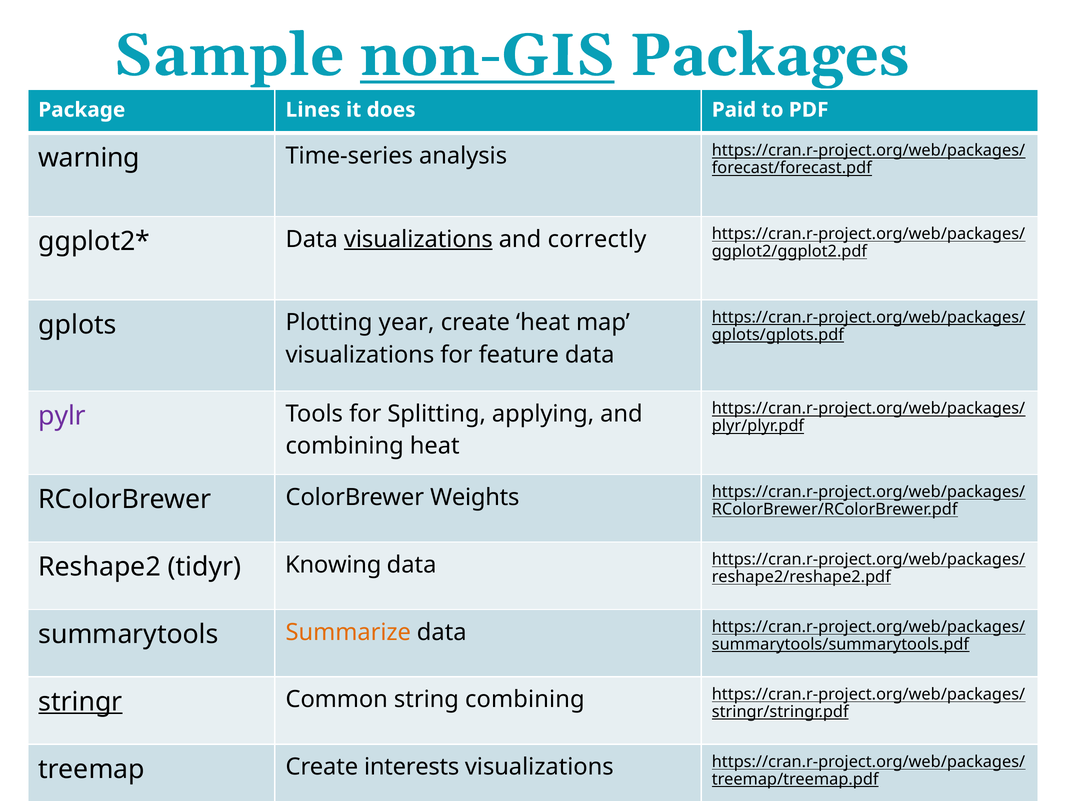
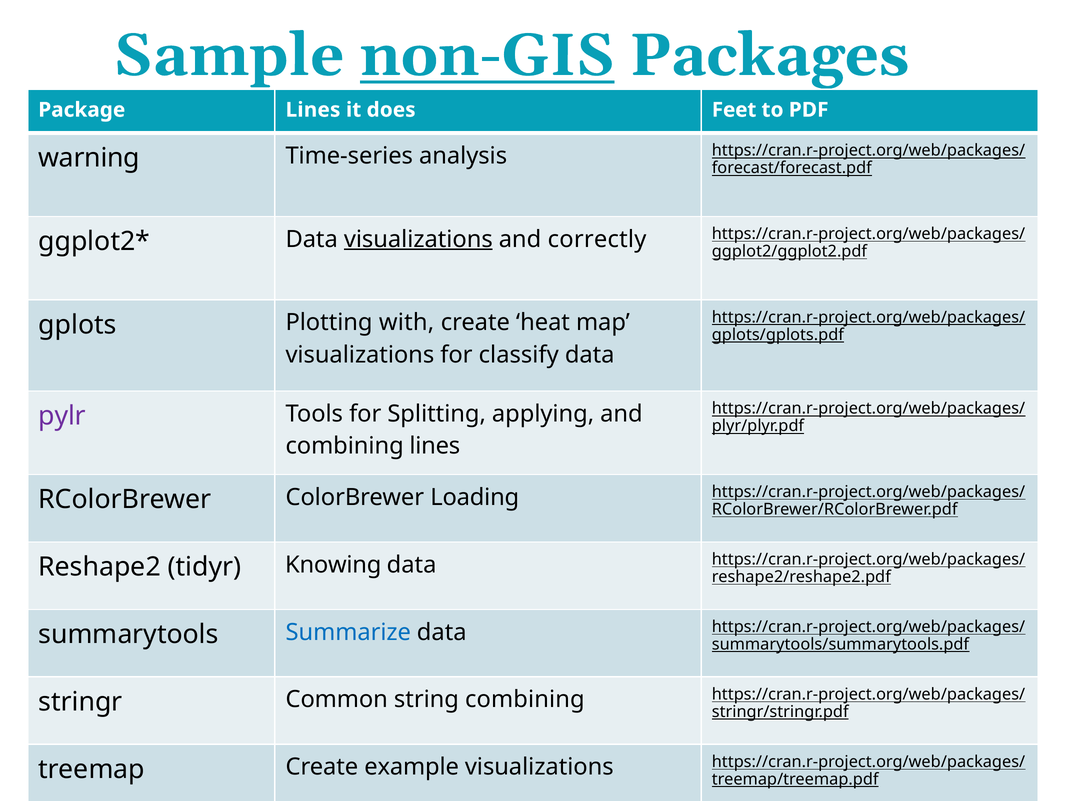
Paid: Paid -> Feet
year: year -> with
feature: feature -> classify
combining heat: heat -> lines
Weights: Weights -> Loading
Summarize colour: orange -> blue
stringr underline: present -> none
interests: interests -> example
